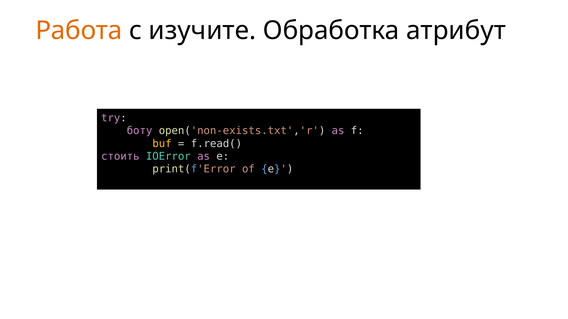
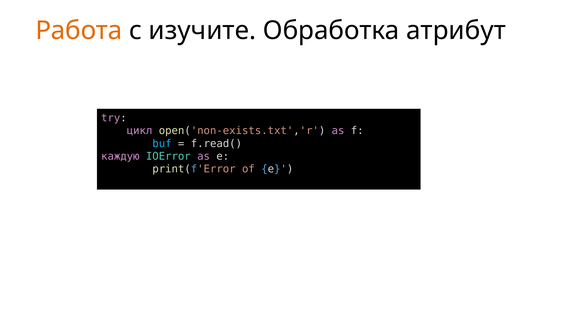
боту: боту -> цикл
buf colour: yellow -> light blue
стоить: стоить -> каждую
